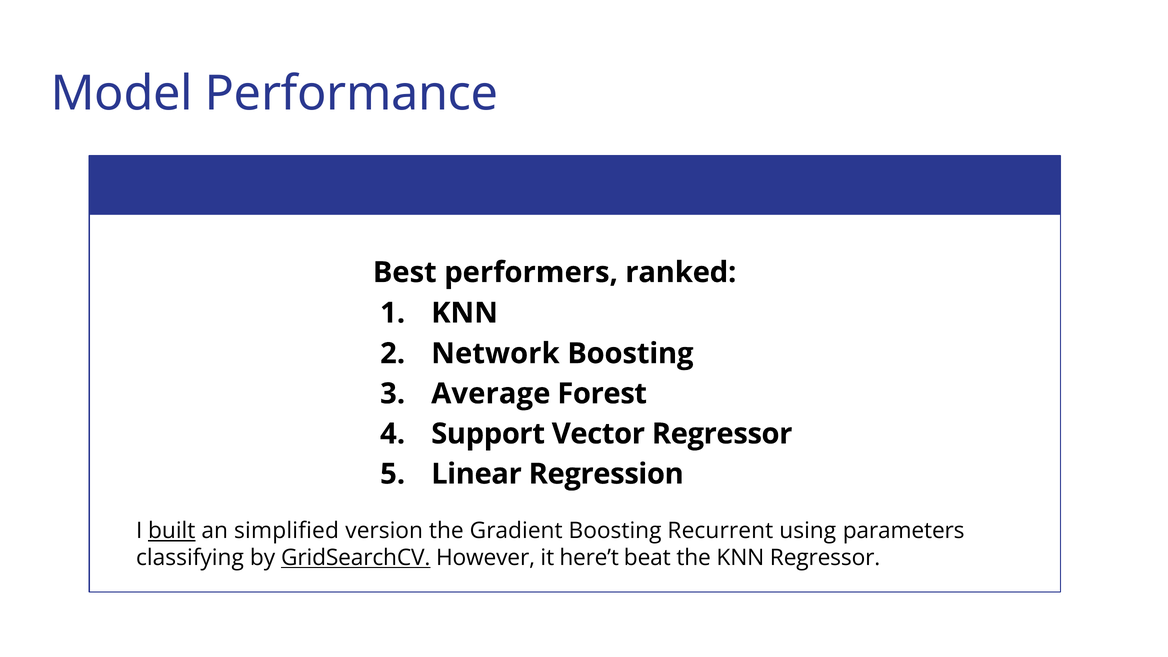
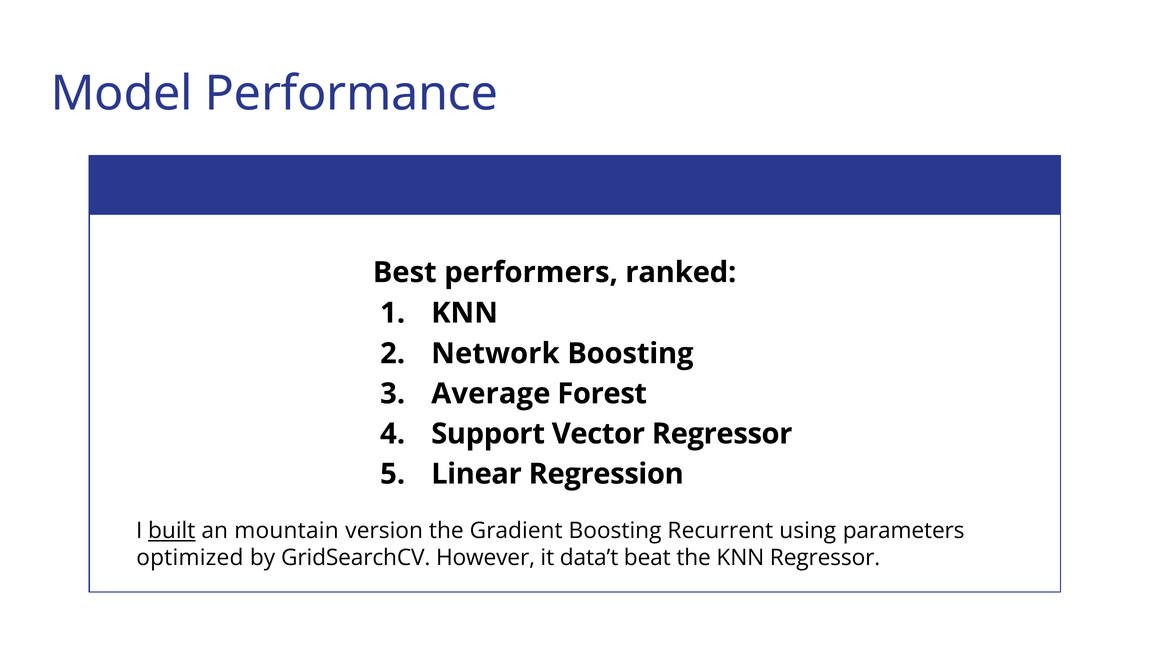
simplified: simplified -> mountain
classifying: classifying -> optimized
GridSearchCV underline: present -> none
here’t: here’t -> data’t
